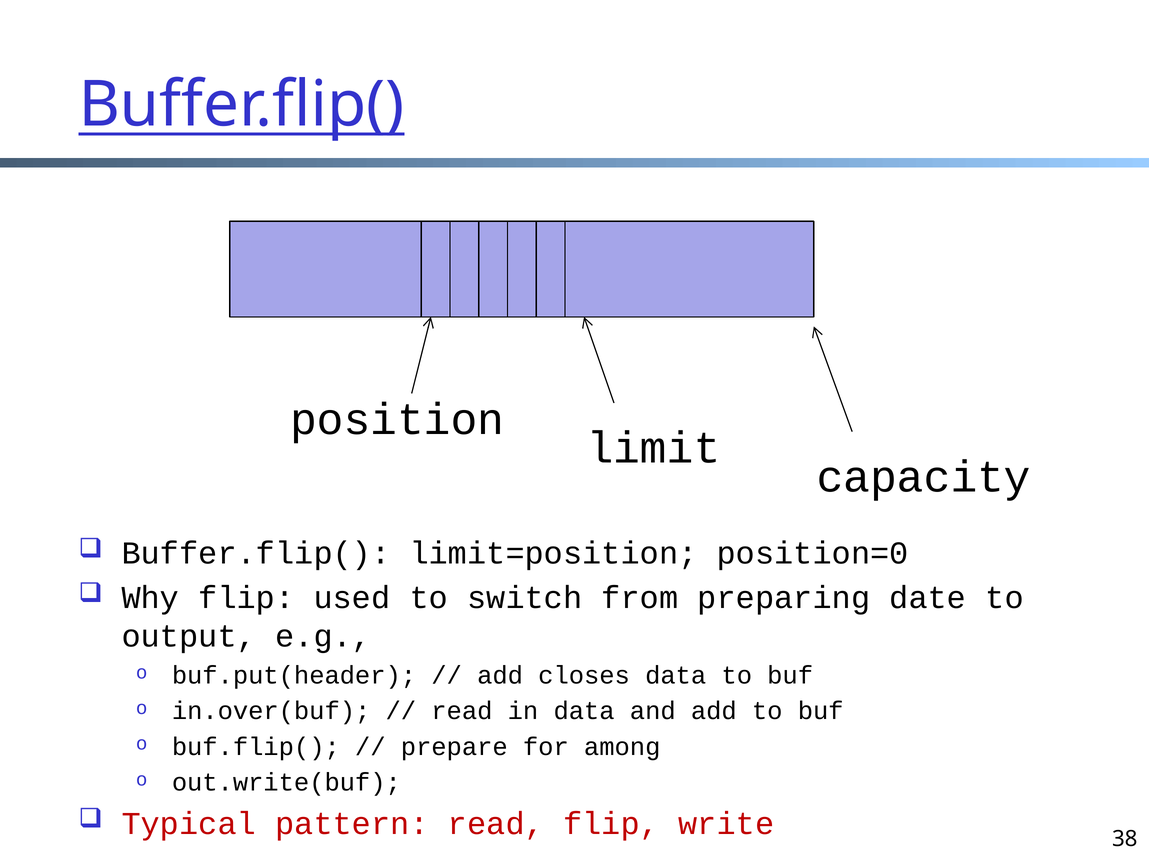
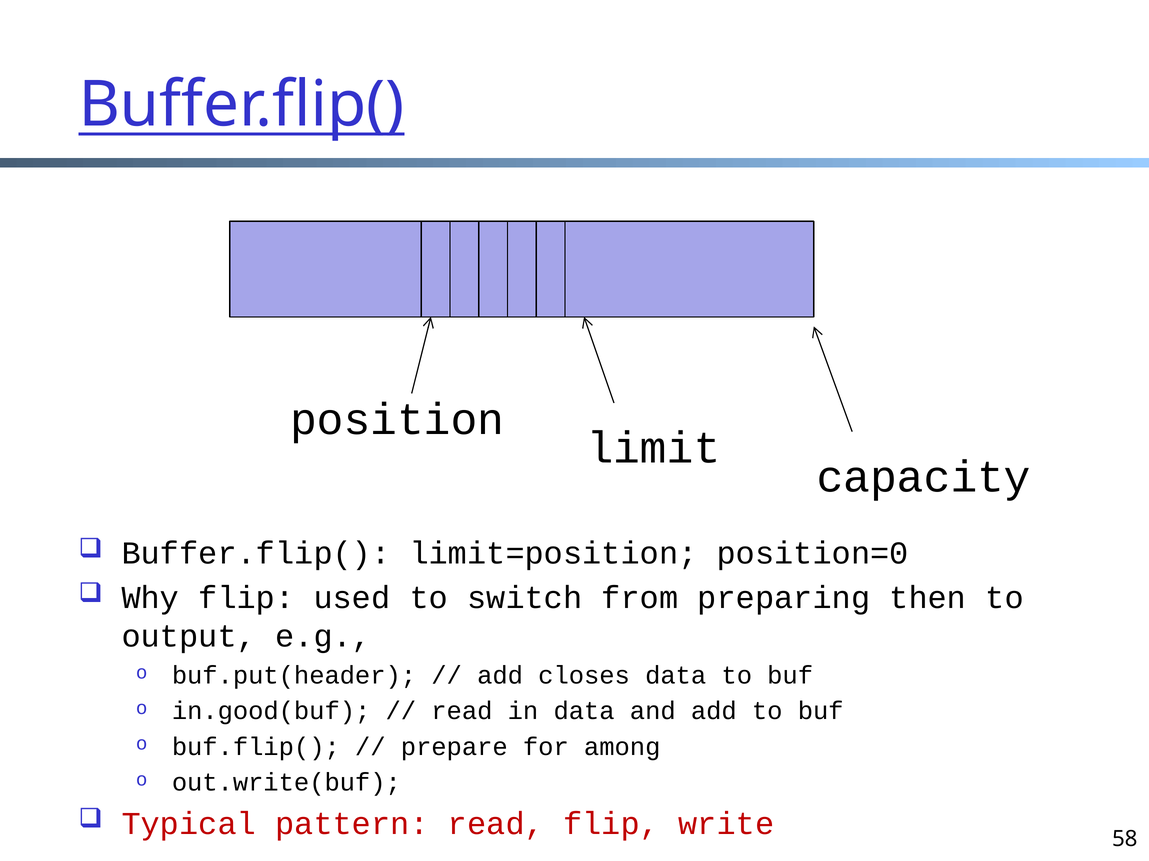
date: date -> then
in.over(buf: in.over(buf -> in.good(buf
38: 38 -> 58
